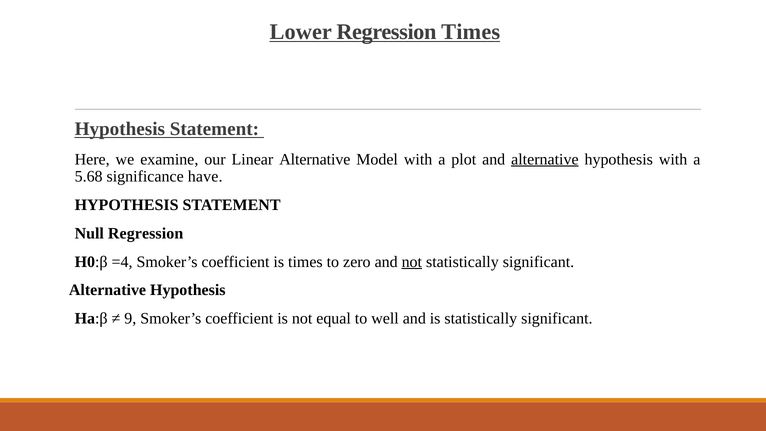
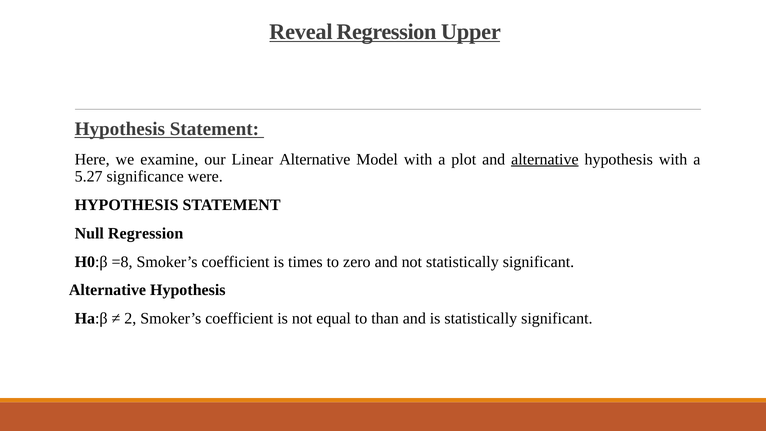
Lower: Lower -> Reveal
Regression Times: Times -> Upper
5.68: 5.68 -> 5.27
have: have -> were
=4: =4 -> =8
not at (412, 262) underline: present -> none
9: 9 -> 2
well: well -> than
